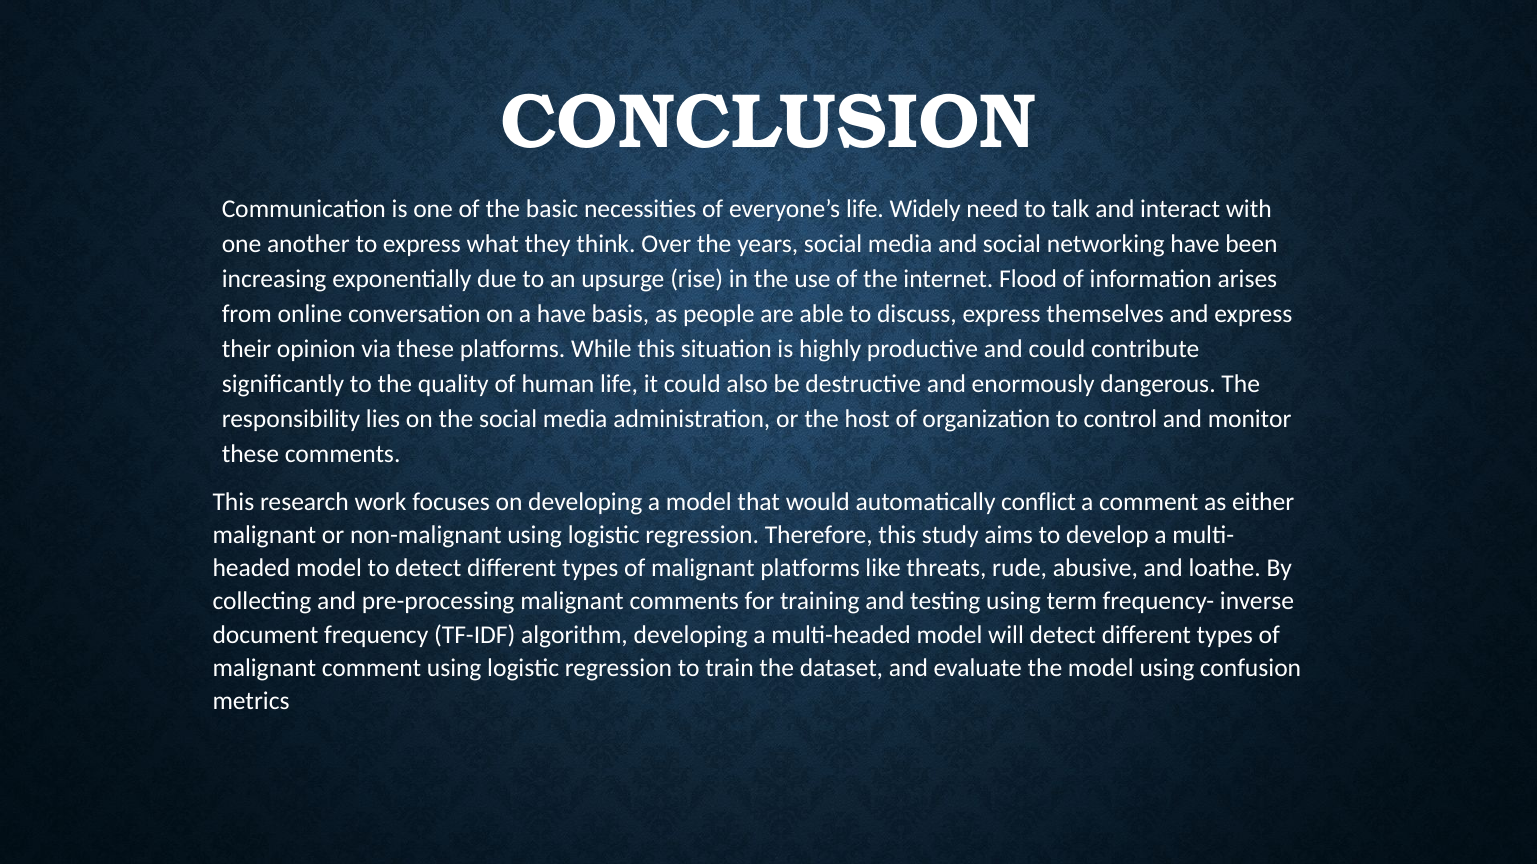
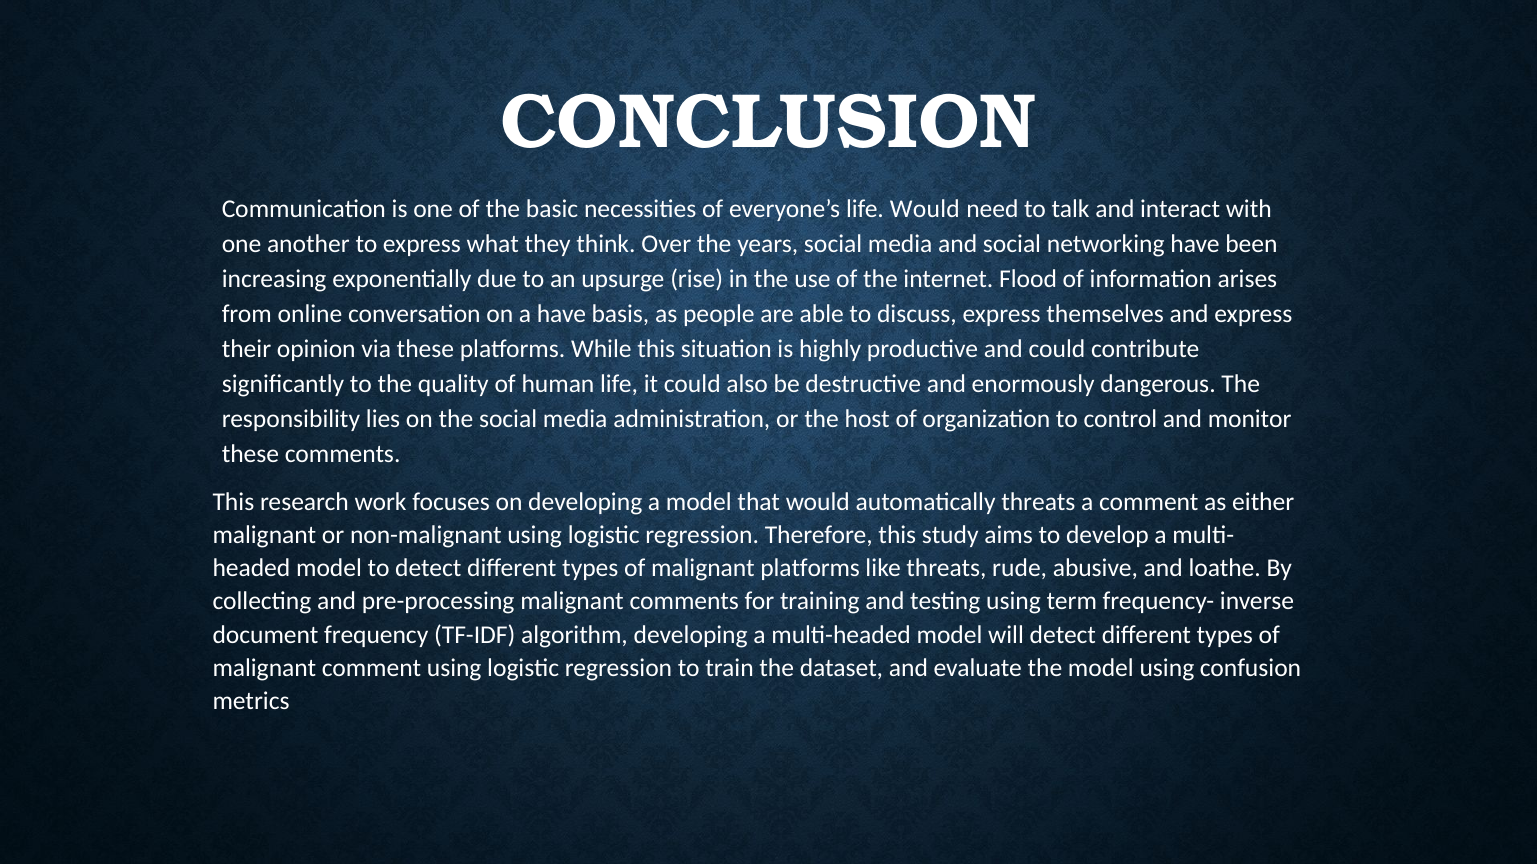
life Widely: Widely -> Would
automatically conflict: conflict -> threats
